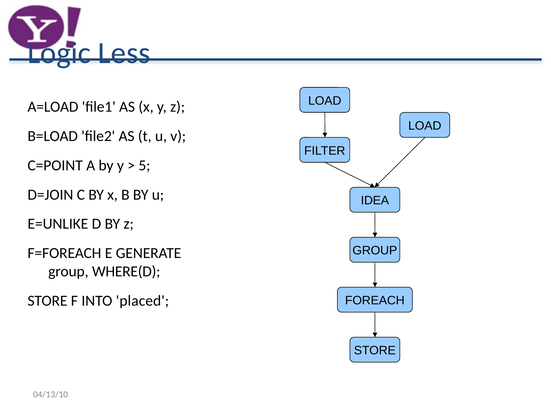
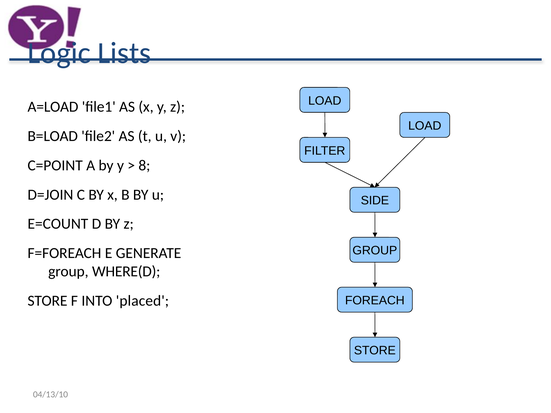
Less: Less -> Lists
5: 5 -> 8
IDEA: IDEA -> SIDE
E=UNLIKE: E=UNLIKE -> E=COUNT
